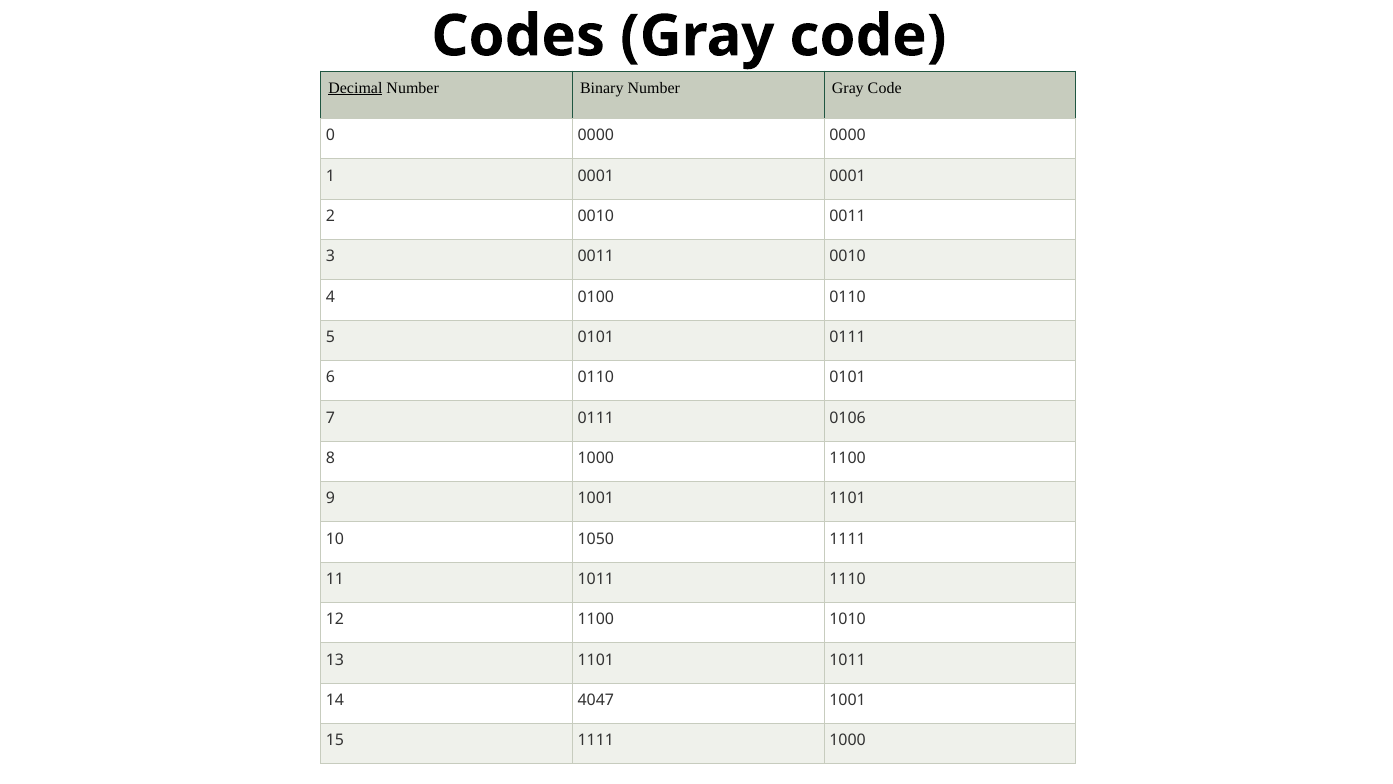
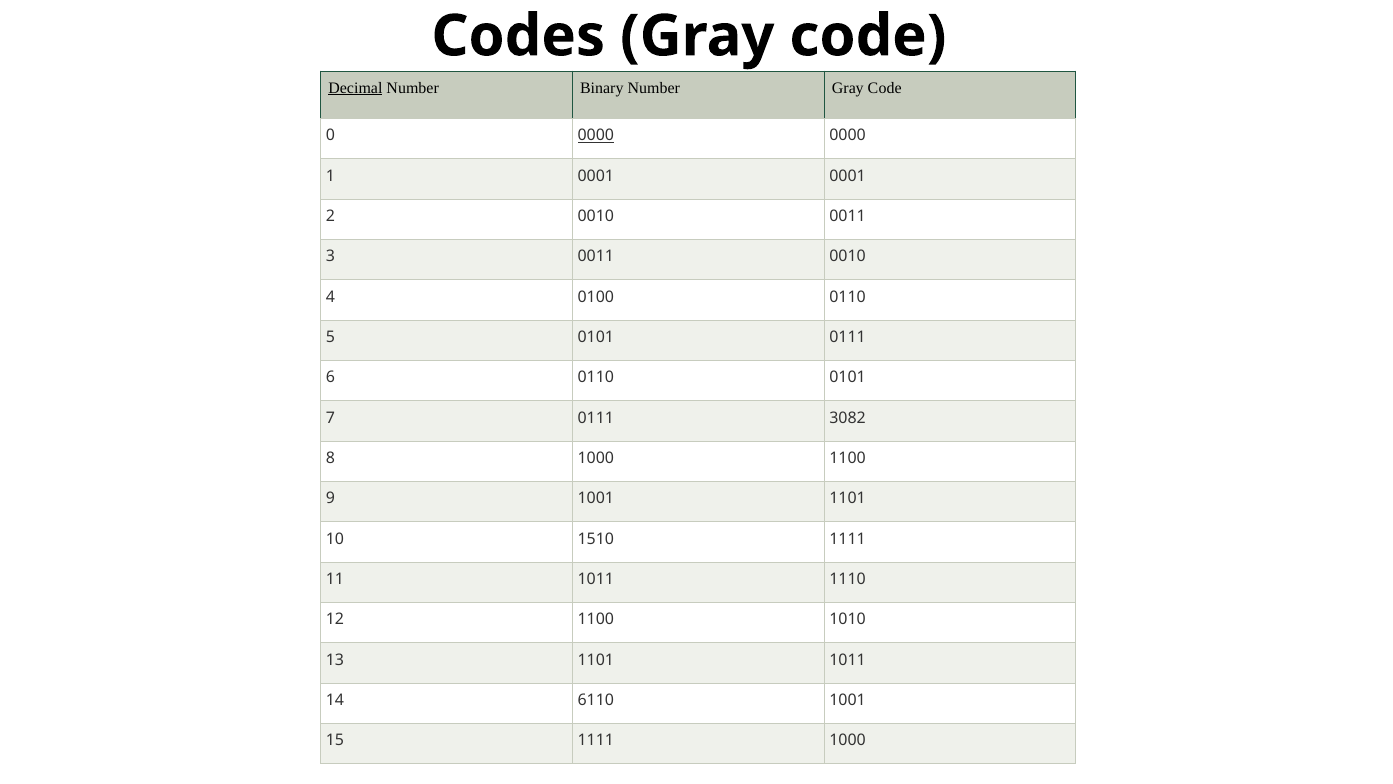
0000 at (596, 135) underline: none -> present
0106: 0106 -> 3082
1050: 1050 -> 1510
4047: 4047 -> 6110
